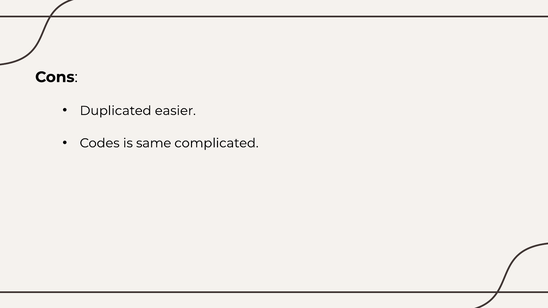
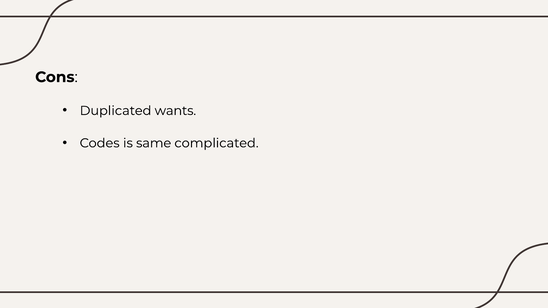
easier: easier -> wants
